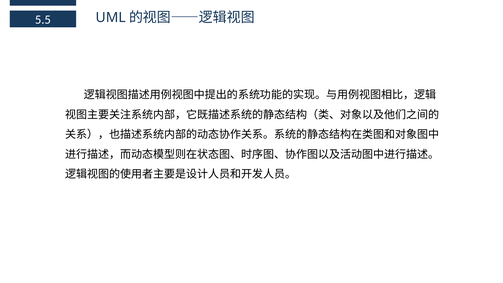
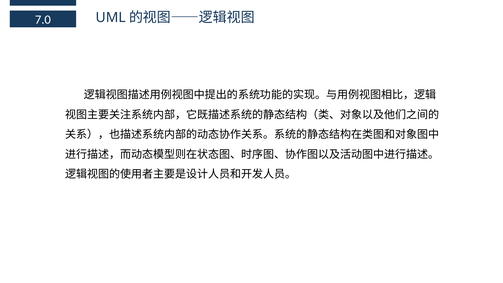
5.5: 5.5 -> 7.0
